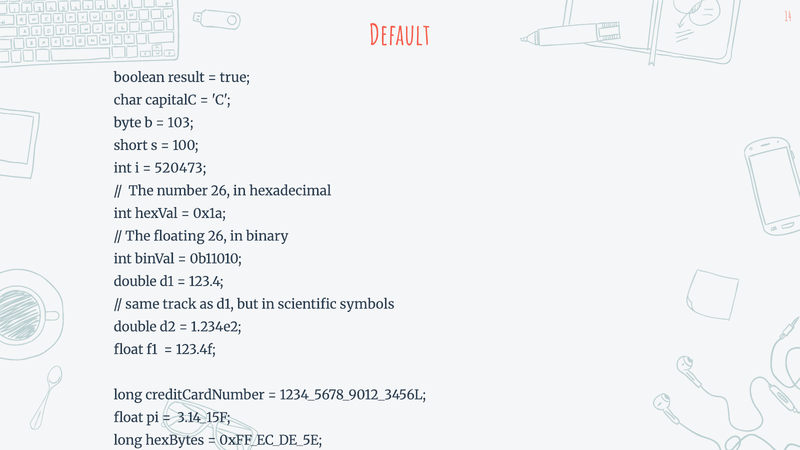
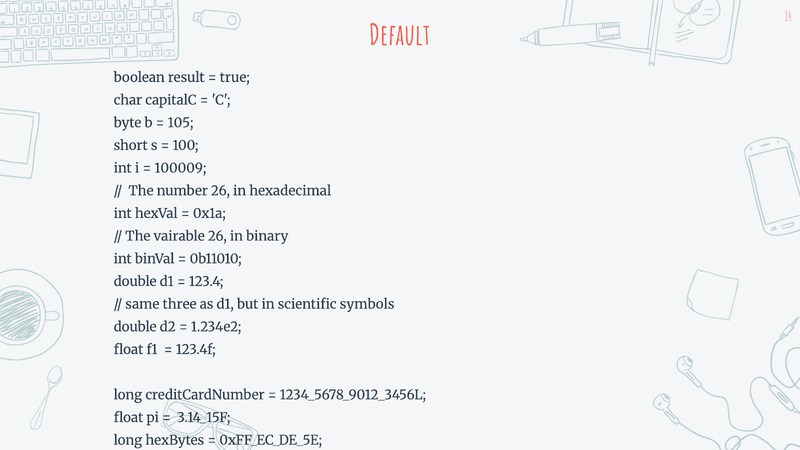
103: 103 -> 105
520473: 520473 -> 100009
floating: floating -> vairable
track: track -> three
